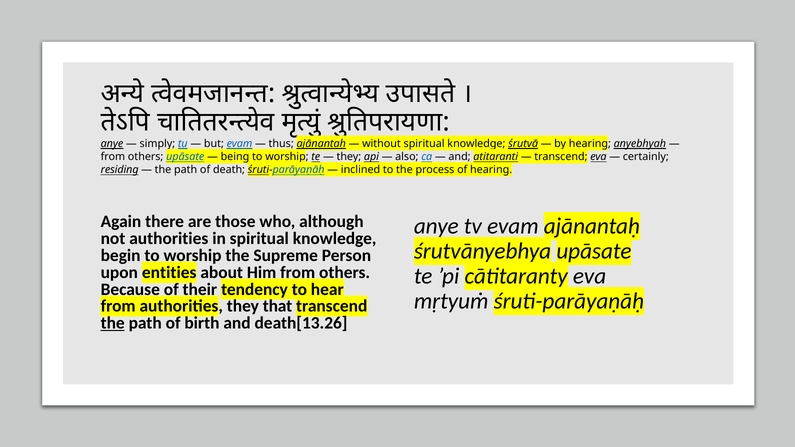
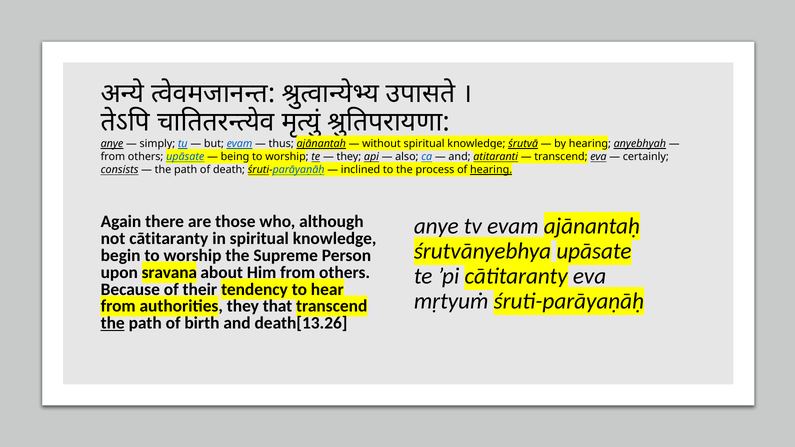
residing: residing -> consists
hearing at (491, 170) underline: none -> present
not authorities: authorities -> cātitaranty
entities: entities -> sravana
